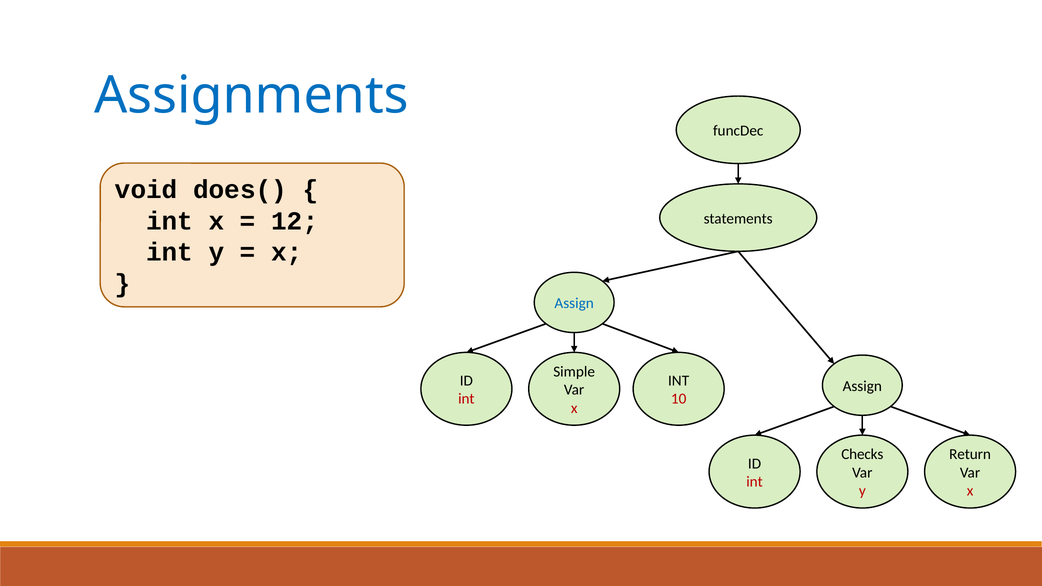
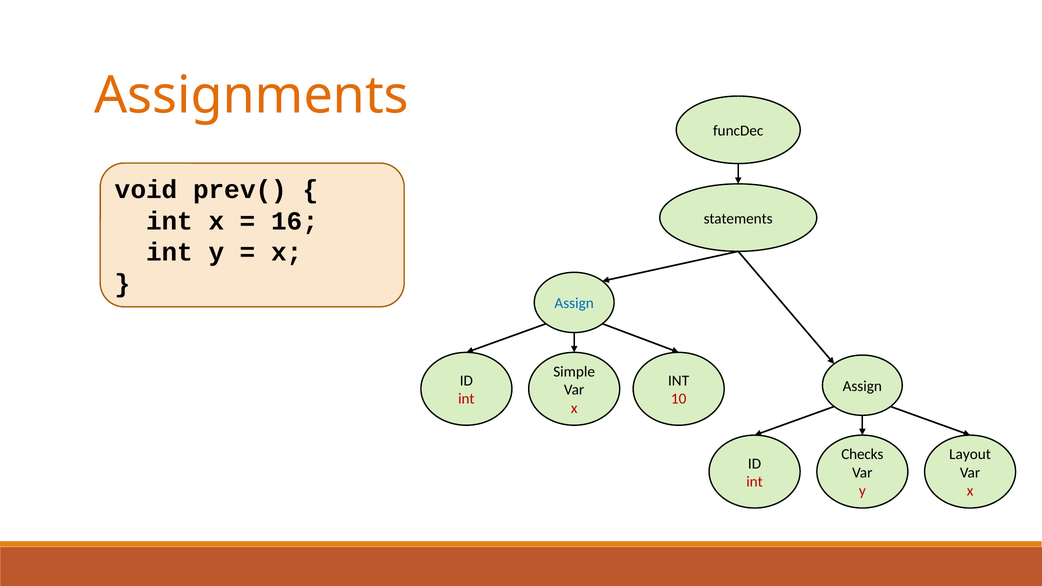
Assignments colour: blue -> orange
does(: does( -> prev(
12: 12 -> 16
Return: Return -> Layout
